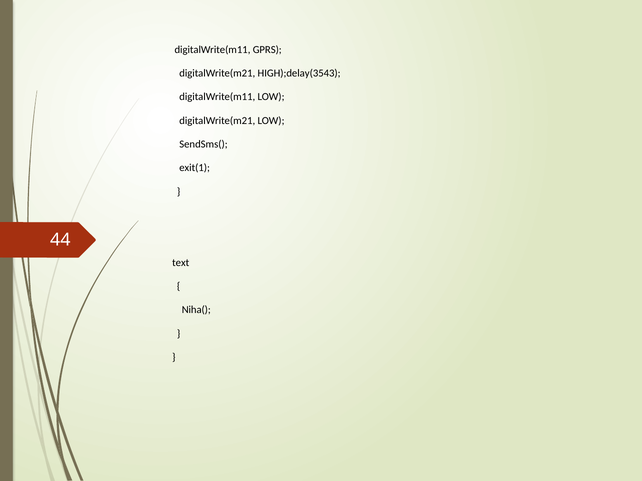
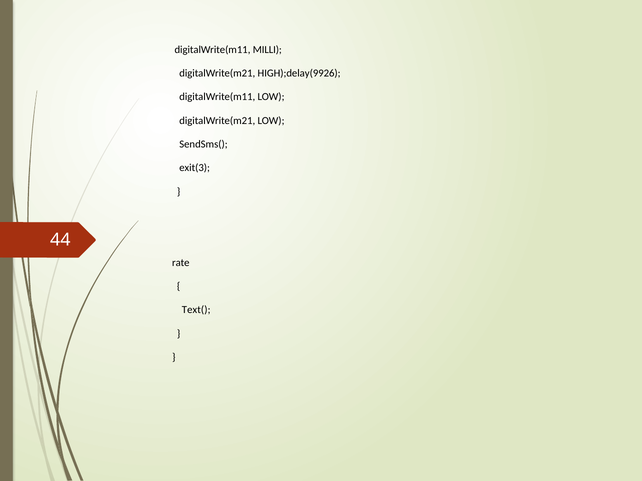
GPRS: GPRS -> MILLI
HIGH);delay(3543: HIGH);delay(3543 -> HIGH);delay(9926
exit(1: exit(1 -> exit(3
text: text -> rate
Niha(: Niha( -> Text(
